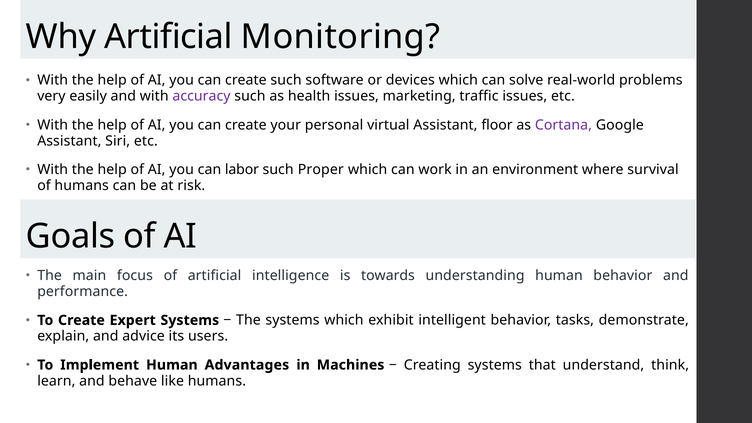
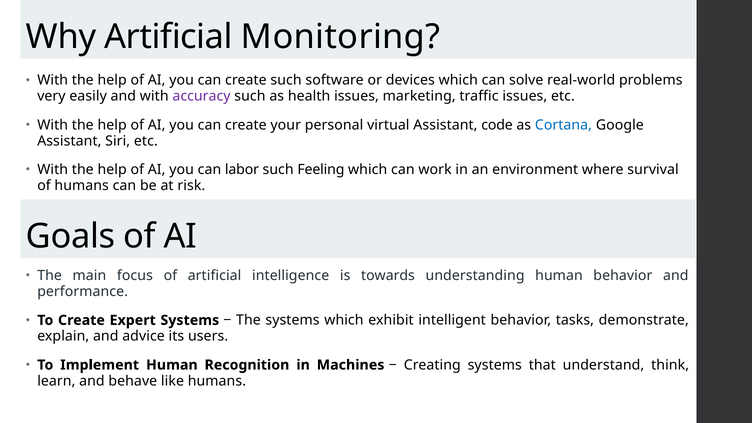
floor: floor -> code
Cortana colour: purple -> blue
Proper: Proper -> Feeling
Advantages: Advantages -> Recognition
